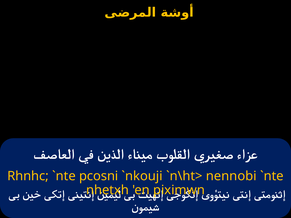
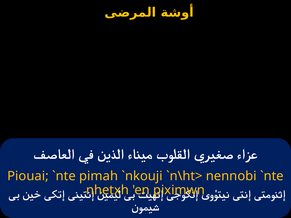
Rhnhc: Rhnhc -> Piouai
pcosni: pcosni -> pimah
